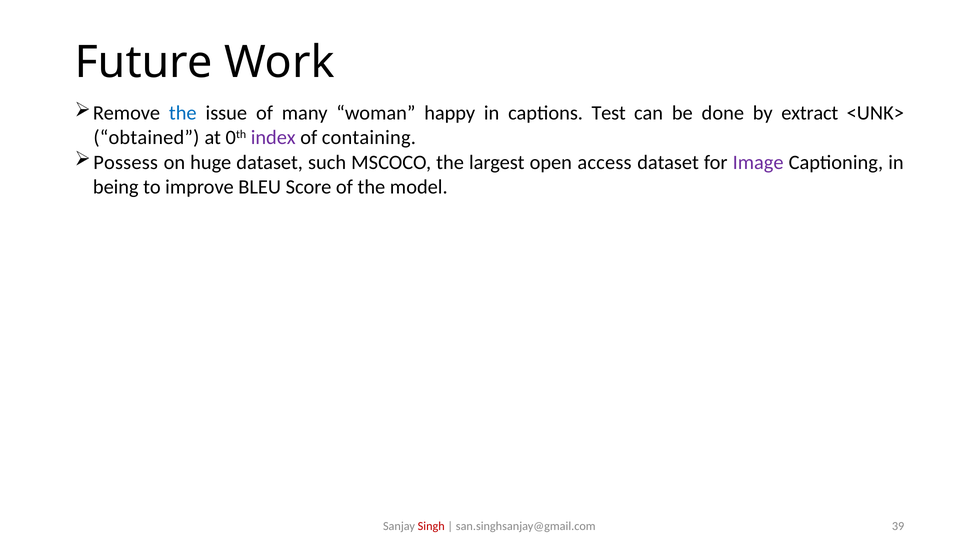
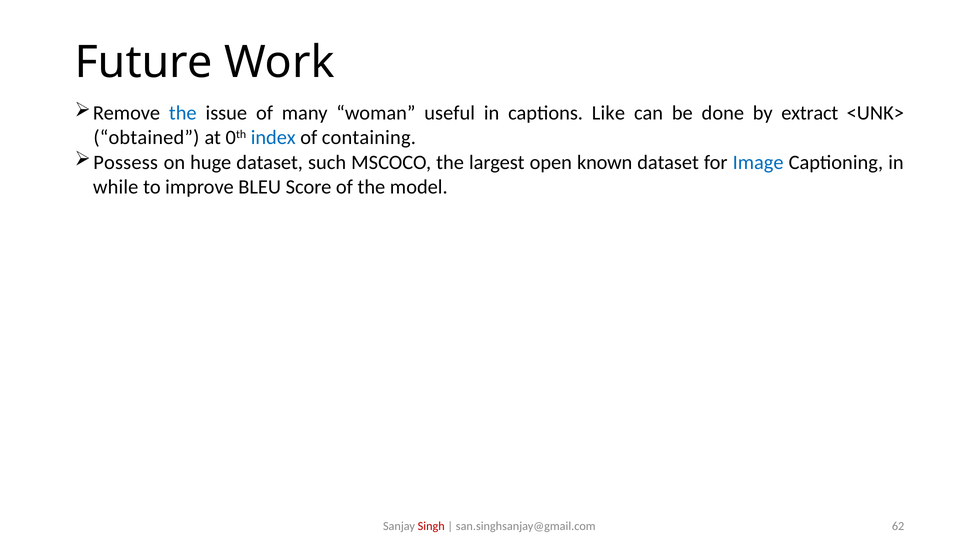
happy: happy -> useful
Test: Test -> Like
index colour: purple -> blue
access: access -> known
Image colour: purple -> blue
being: being -> while
39: 39 -> 62
